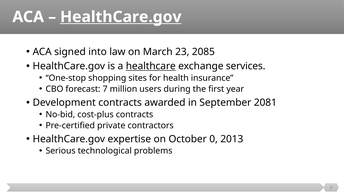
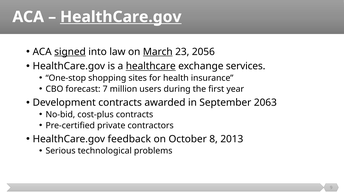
signed underline: none -> present
March underline: none -> present
2085: 2085 -> 2056
2081: 2081 -> 2063
expertise: expertise -> feedback
0: 0 -> 8
